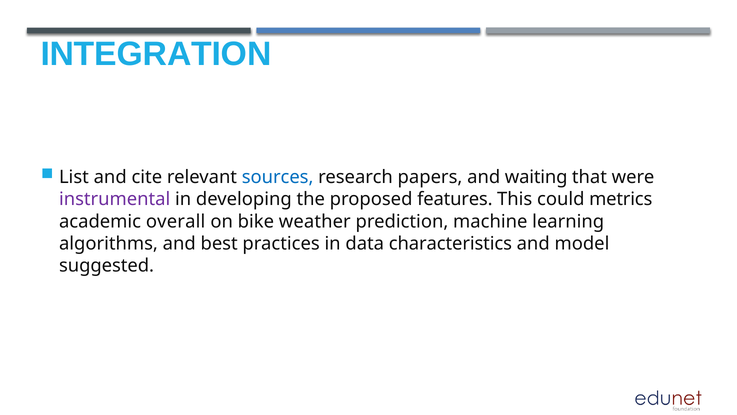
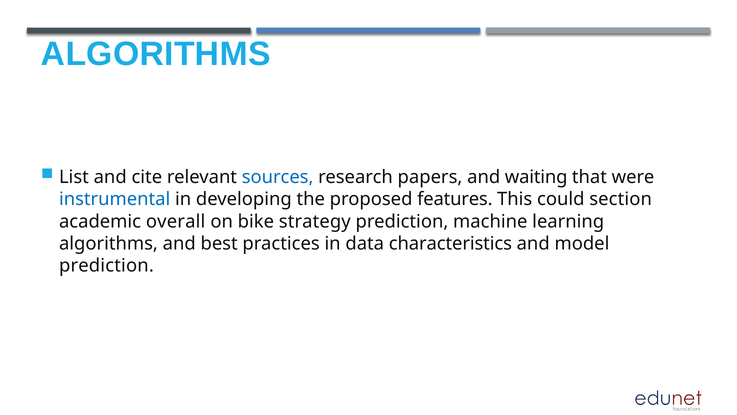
INTEGRATION at (156, 54): INTEGRATION -> ALGORITHMS
instrumental colour: purple -> blue
metrics: metrics -> section
weather: weather -> strategy
suggested at (107, 265): suggested -> prediction
